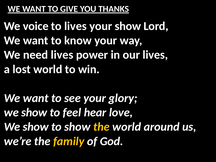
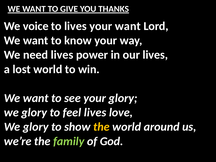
your show: show -> want
show at (34, 112): show -> glory
feel hear: hear -> lives
show at (36, 127): show -> glory
family colour: yellow -> light green
